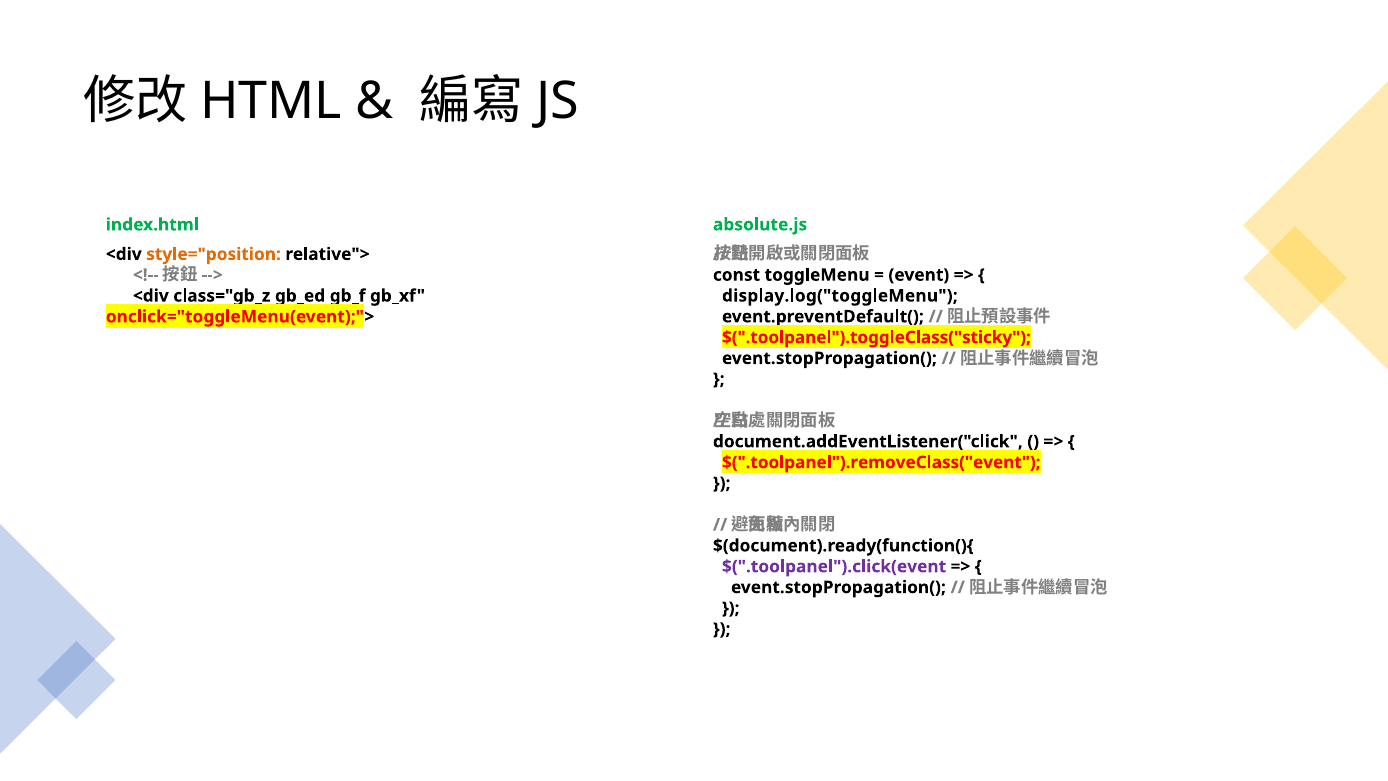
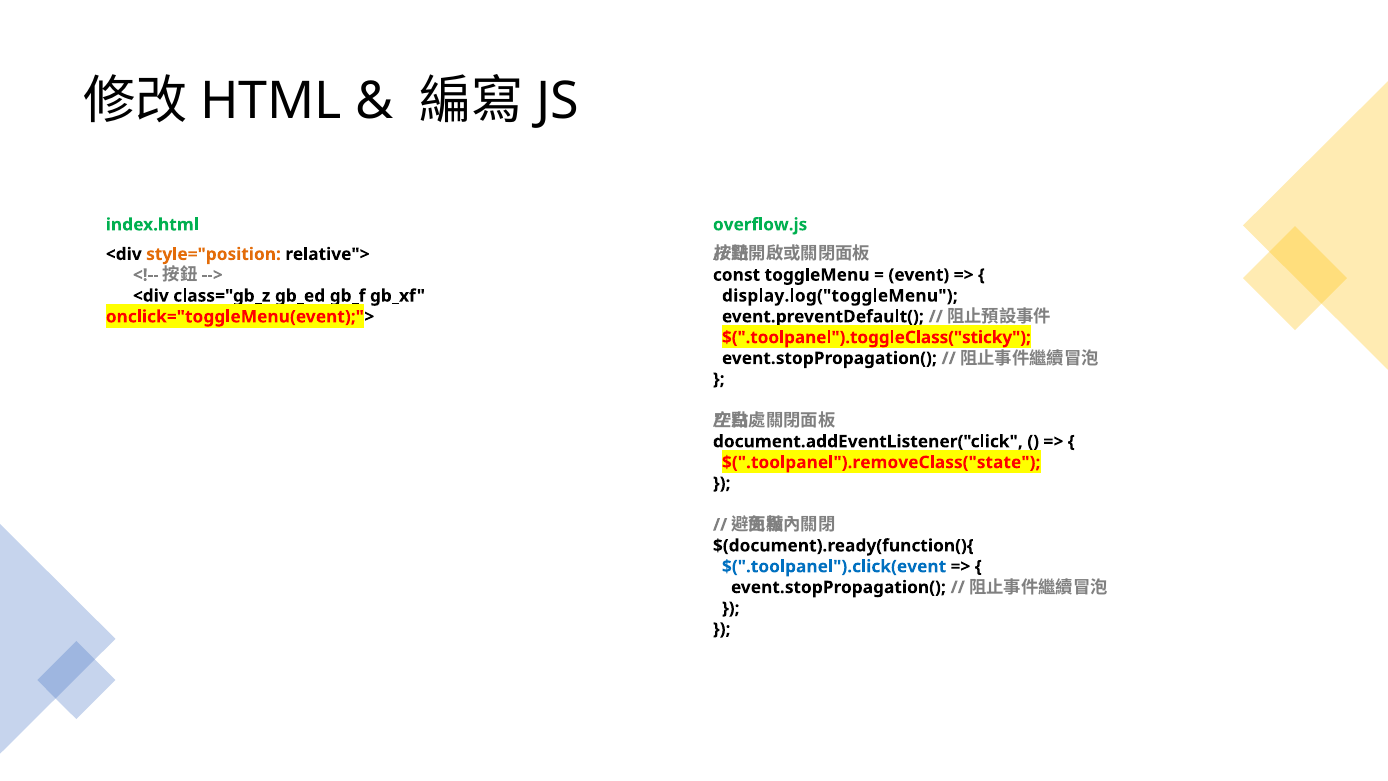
absolute.js: absolute.js -> overflow.js
$(".toolpanel").removeClass("event: $(".toolpanel").removeClass("event -> $(".toolpanel").removeClass("state
$(".toolpanel").click(event colour: purple -> blue
